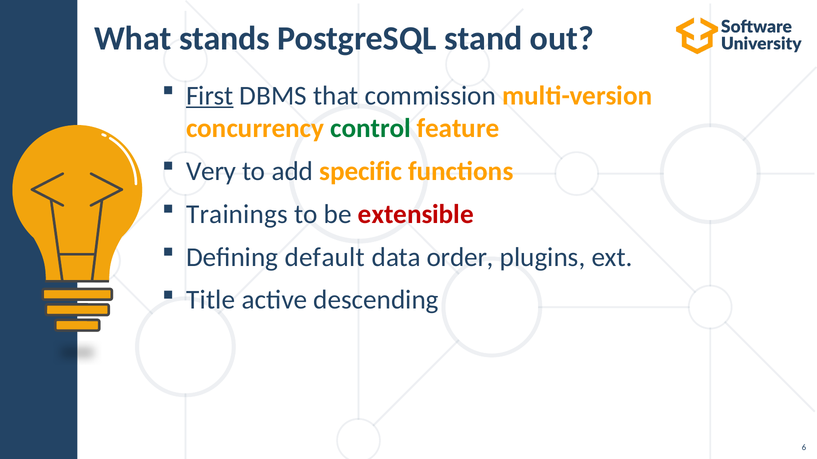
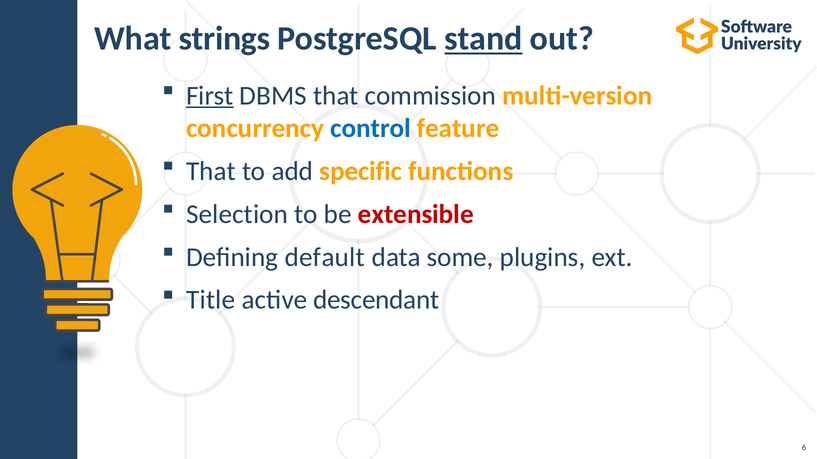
stands: stands -> strings
stand underline: none -> present
control colour: green -> blue
Very at (211, 171): Very -> That
Trainings: Trainings -> Selection
order: order -> some
descending: descending -> descendant
